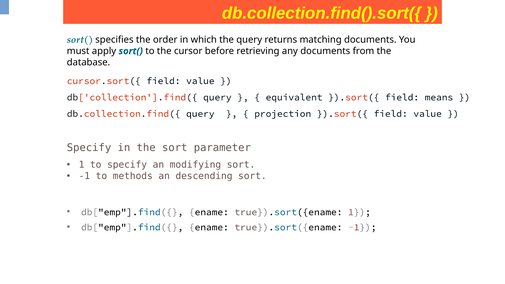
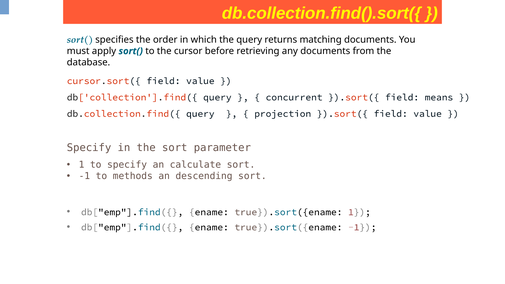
equivalent: equivalent -> concurrent
modifying: modifying -> calculate
